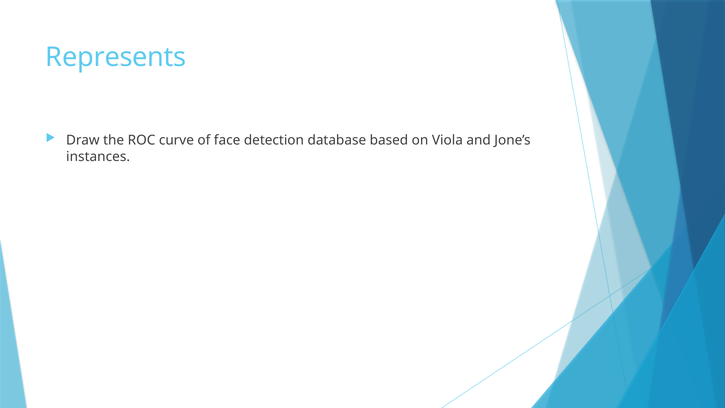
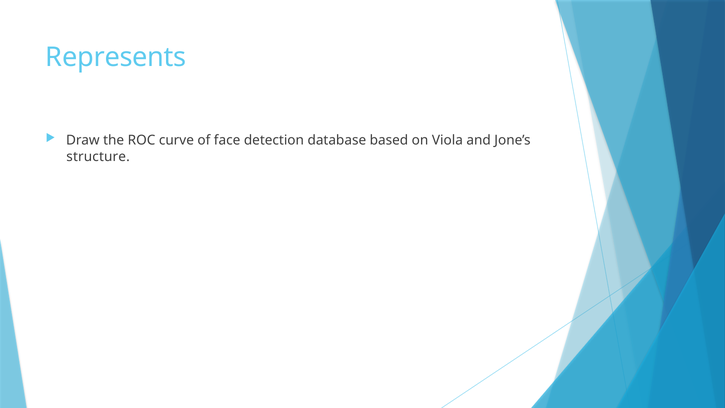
instances: instances -> structure
